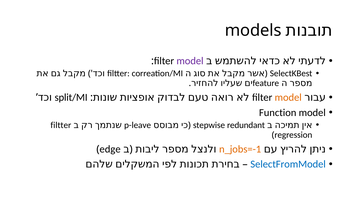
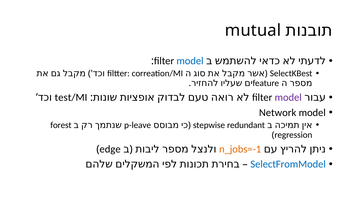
models: models -> mutual
model at (190, 61) colour: purple -> blue
split/MI: split/MI -> test/MI
model at (288, 97) colour: orange -> purple
Function: Function -> Network
filtter at (61, 125): filtter -> forest
